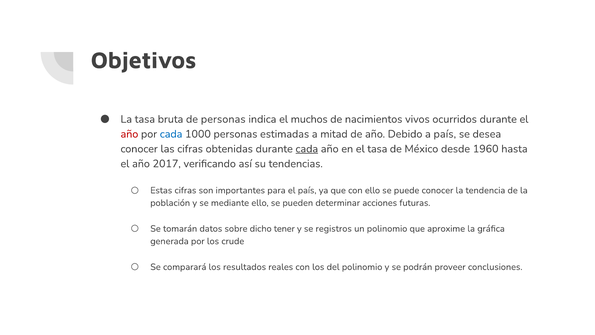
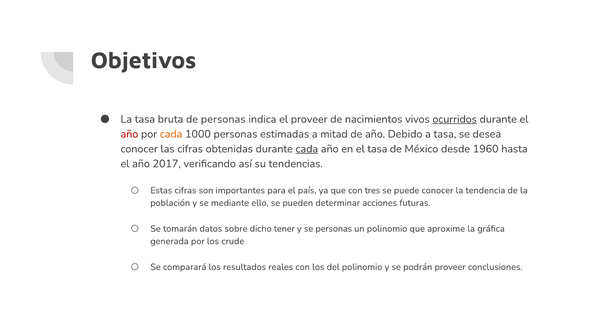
el muchos: muchos -> proveer
ocurridos underline: none -> present
cada at (171, 134) colour: blue -> orange
a país: país -> tasa
con ello: ello -> tres
se registros: registros -> personas
